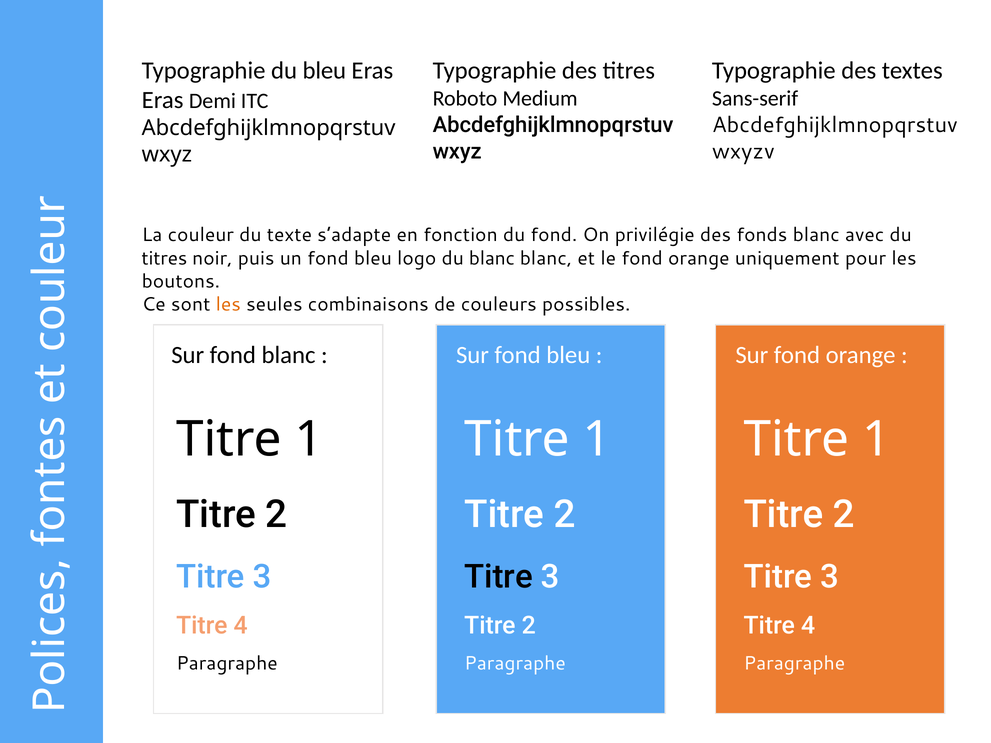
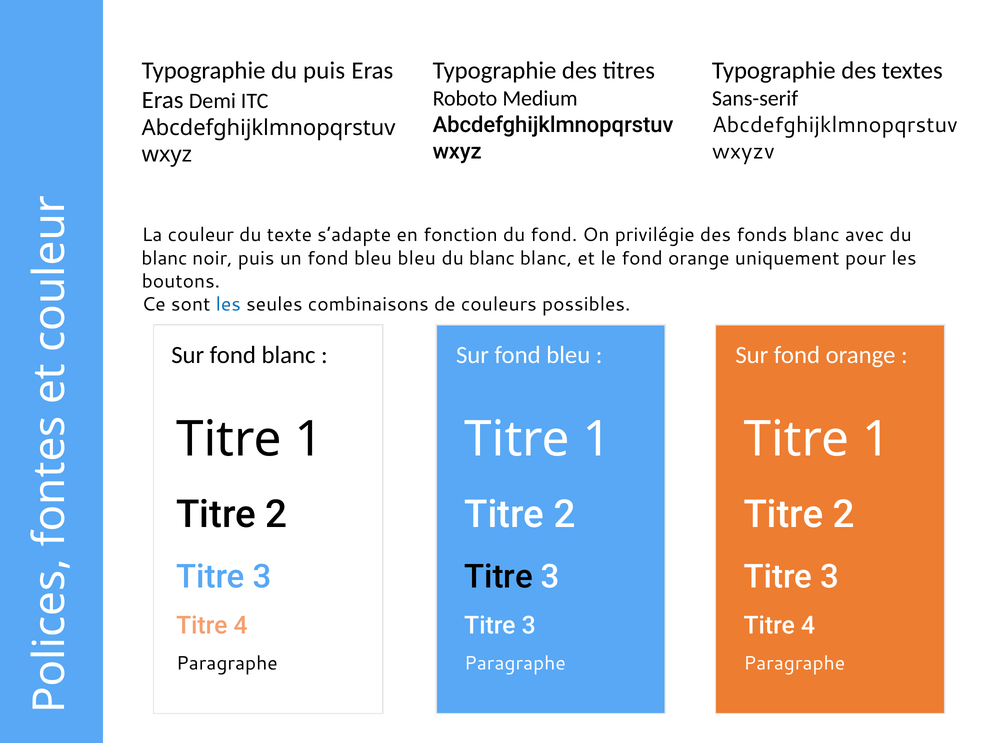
du bleu: bleu -> puis
titres at (164, 258): titres -> blanc
bleu logo: logo -> bleu
les at (228, 305) colour: orange -> blue
2 at (529, 626): 2 -> 3
